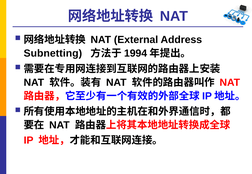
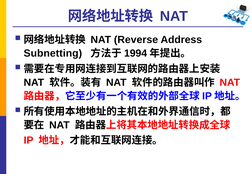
External: External -> Reverse
